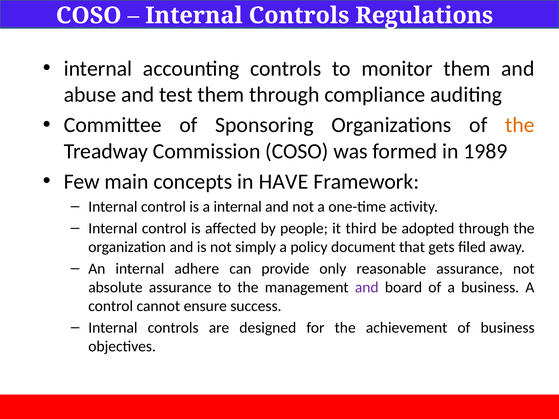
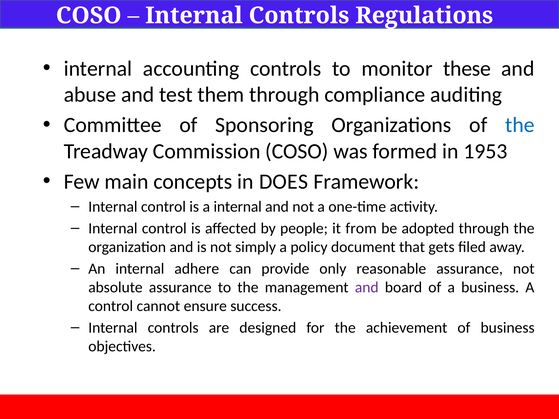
monitor them: them -> these
the at (520, 125) colour: orange -> blue
1989: 1989 -> 1953
HAVE: HAVE -> DOES
third: third -> from
